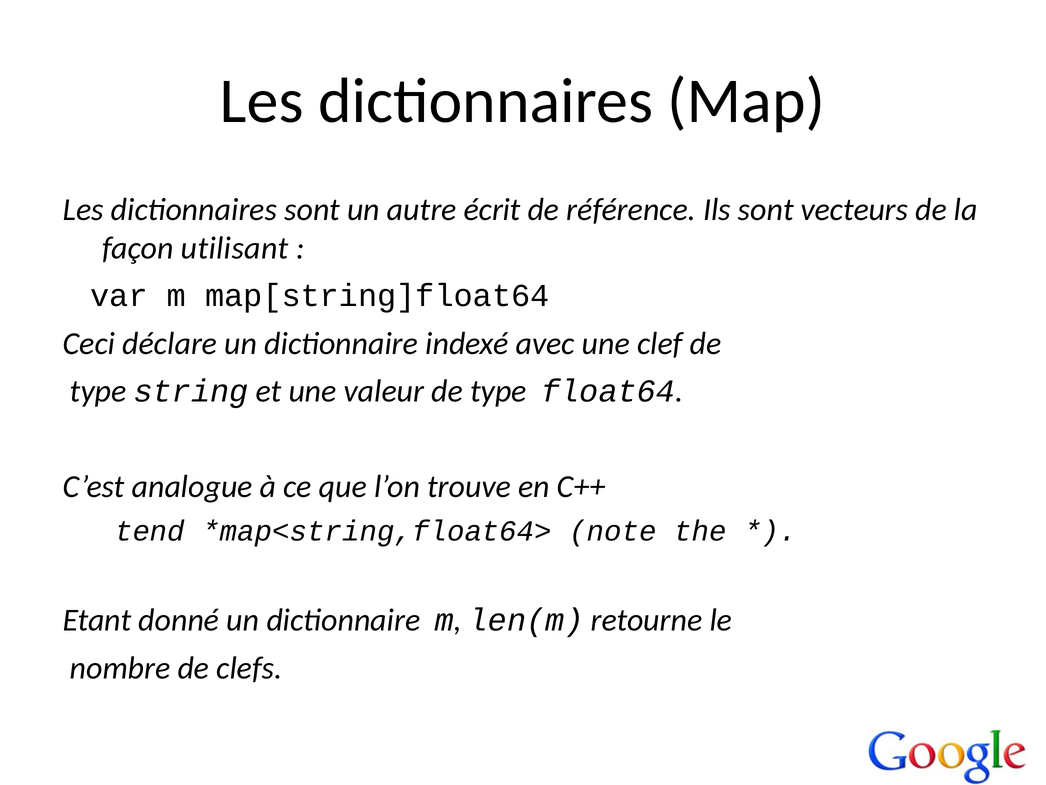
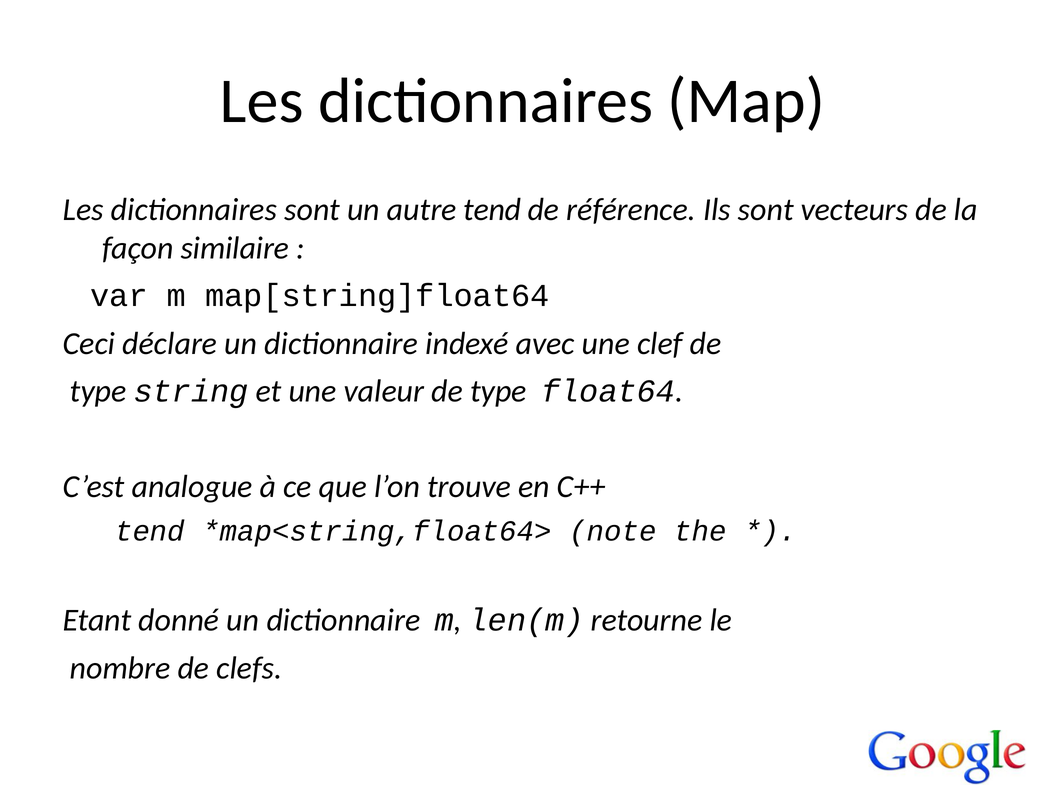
autre écrit: écrit -> tend
utilisant: utilisant -> similaire
